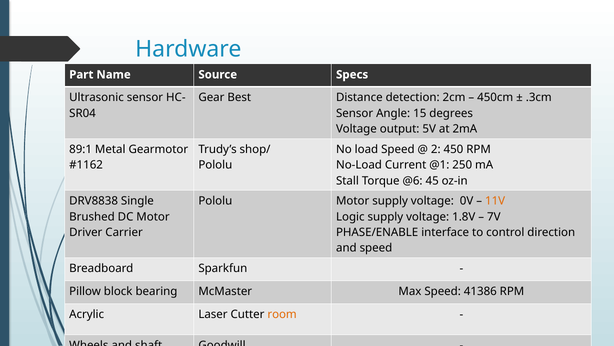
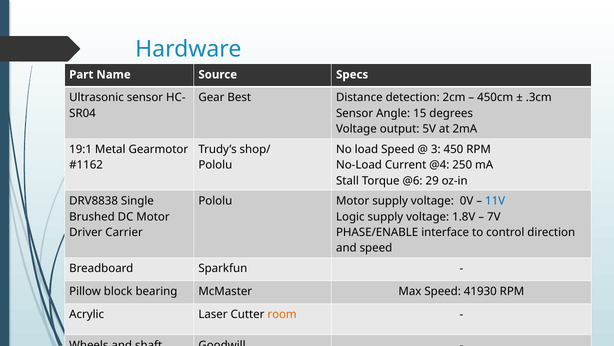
89:1: 89:1 -> 19:1
2: 2 -> 3
@1: @1 -> @4
45: 45 -> 29
11V colour: orange -> blue
41386: 41386 -> 41930
